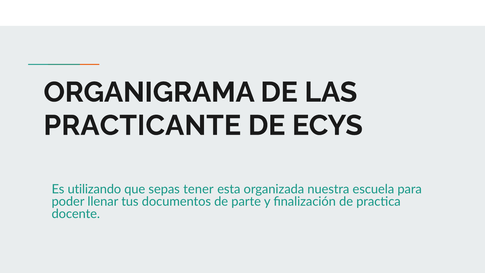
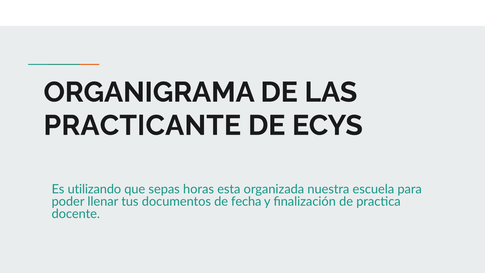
tener: tener -> horas
parte: parte -> fecha
